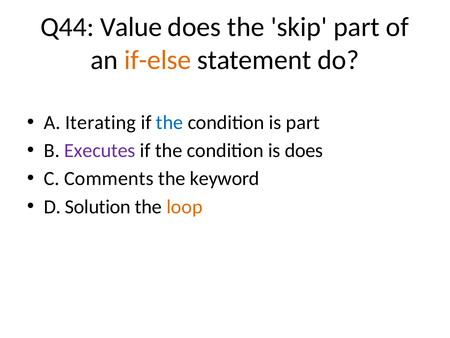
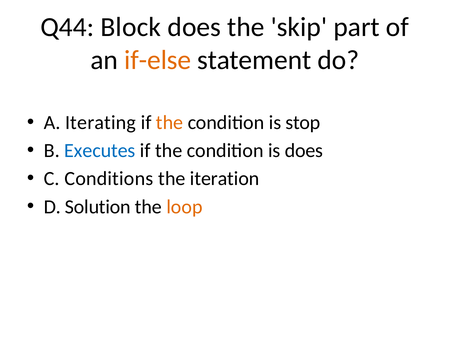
Value: Value -> Block
the at (170, 122) colour: blue -> orange
is part: part -> stop
Executes colour: purple -> blue
Comments: Comments -> Conditions
keyword: keyword -> iteration
